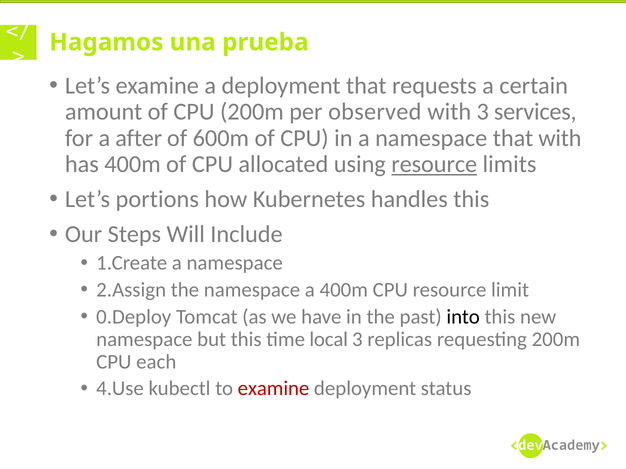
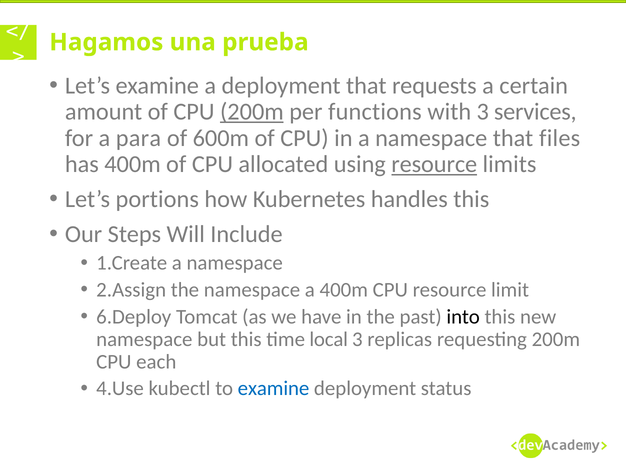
200m at (252, 112) underline: none -> present
observed: observed -> functions
after: after -> para
that with: with -> files
0.Deploy: 0.Deploy -> 6.Deploy
examine at (274, 389) colour: red -> blue
